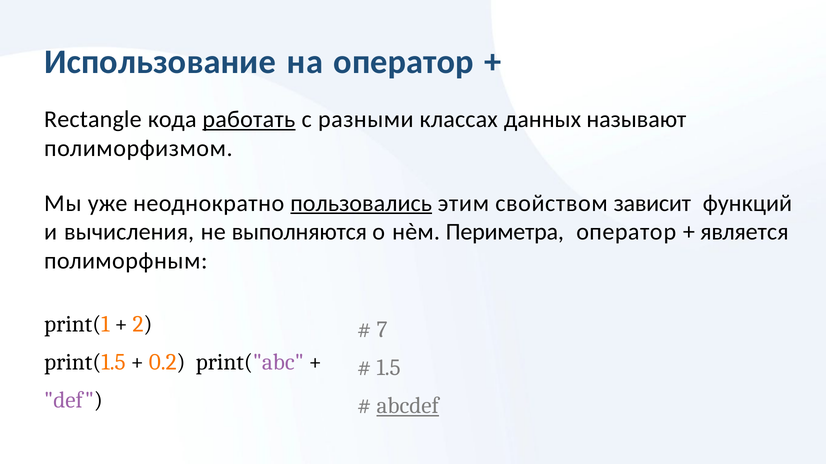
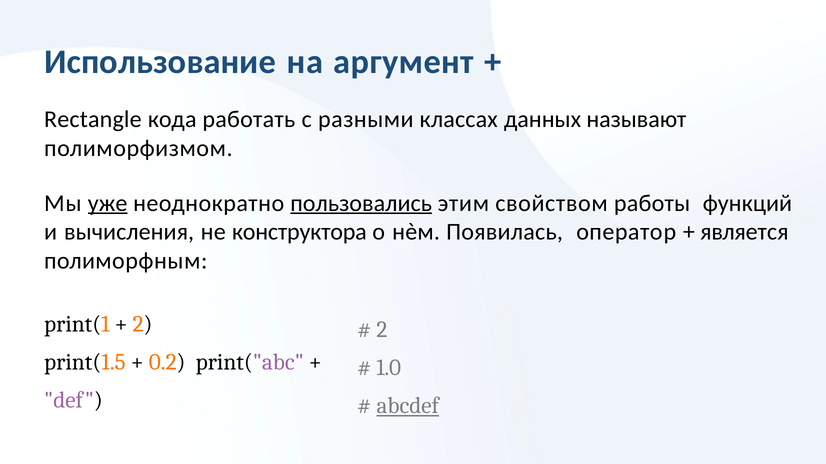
на оператор: оператор -> аргумент
работать underline: present -> none
уже underline: none -> present
зависит: зависит -> работы
выполняются: выполняются -> конструктора
Периметра: Периметра -> Появилась
7 at (382, 330): 7 -> 2
1.5: 1.5 -> 1.0
